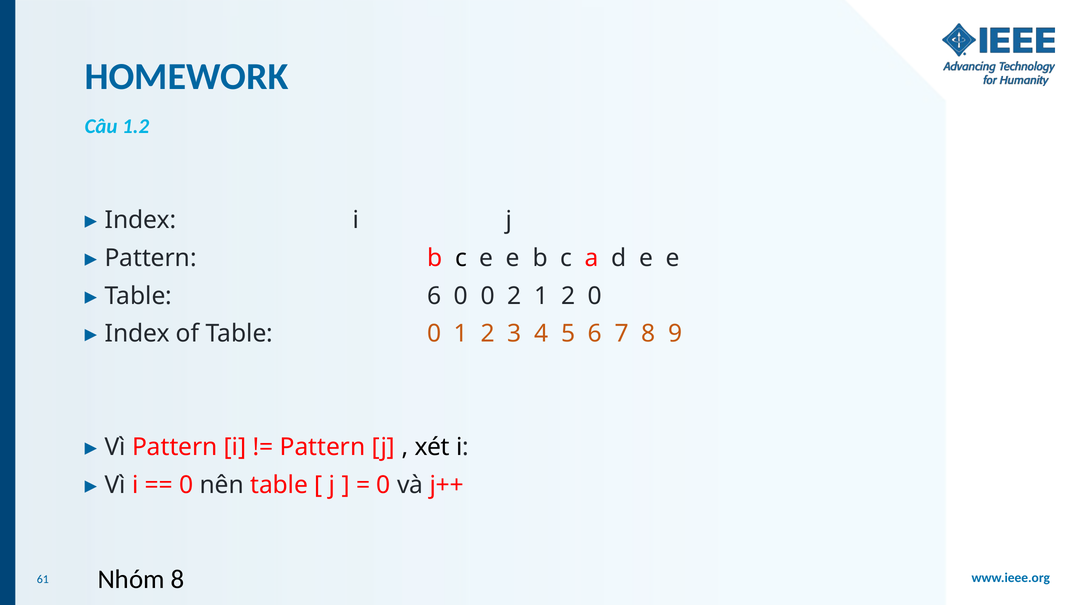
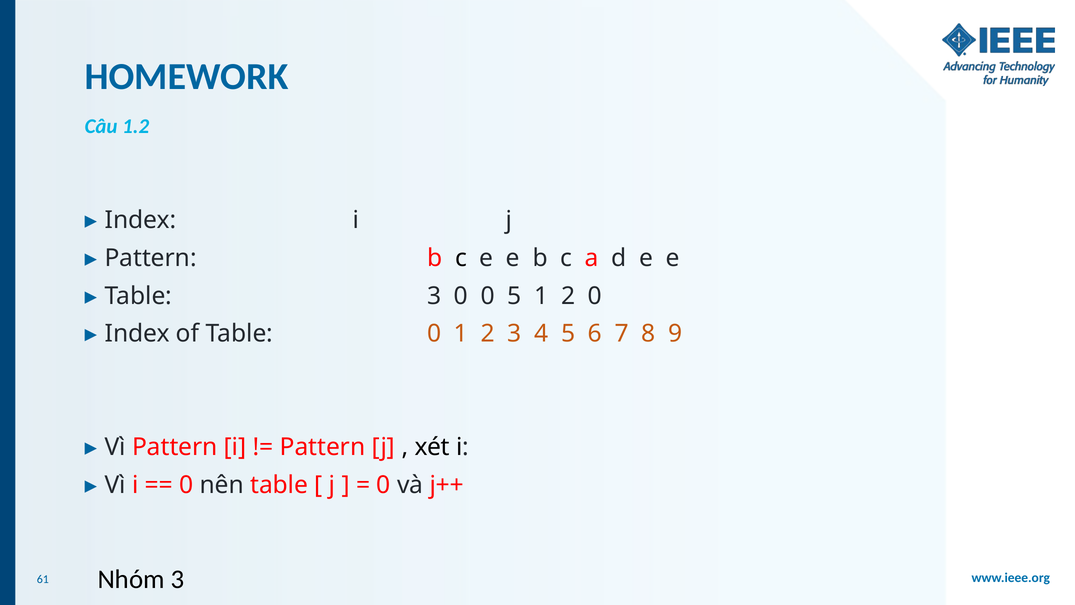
Table 6: 6 -> 3
0 2: 2 -> 5
Nhóm 8: 8 -> 3
